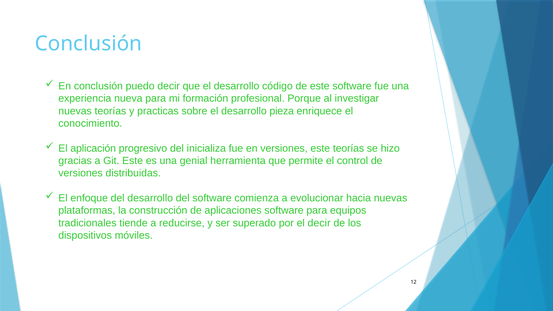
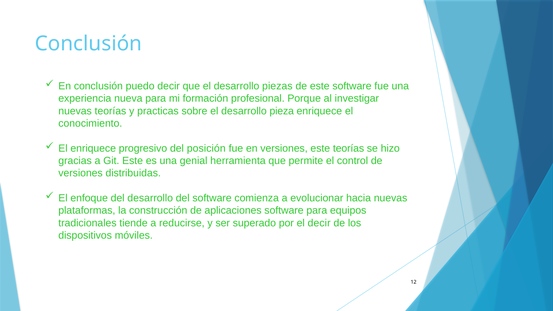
código: código -> piezas
El aplicación: aplicación -> enriquece
inicializa: inicializa -> posición
